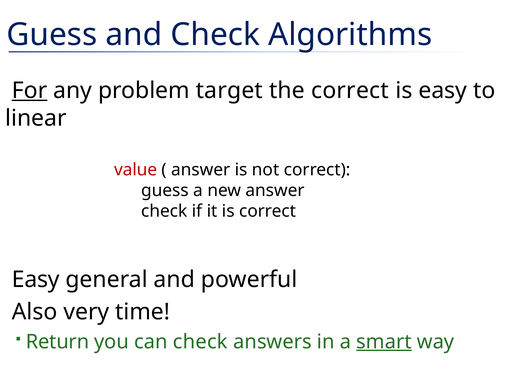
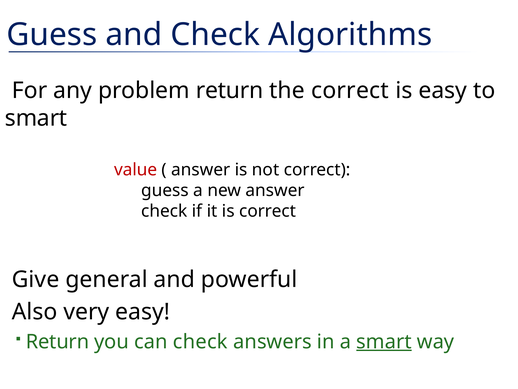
For underline: present -> none
problem target: target -> return
linear at (36, 118): linear -> smart
Easy at (36, 279): Easy -> Give
very time: time -> easy
